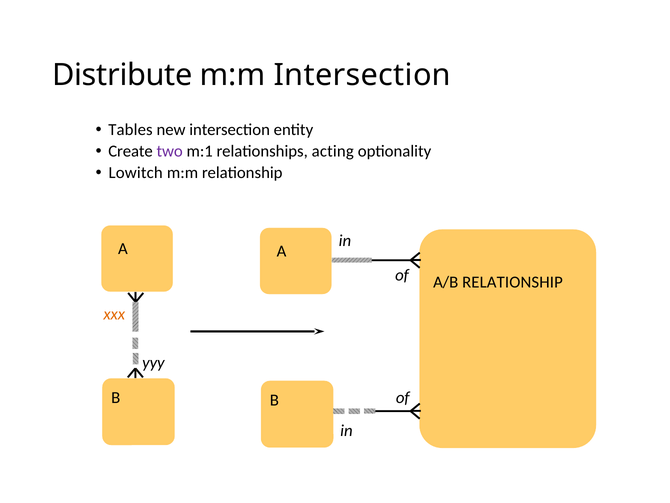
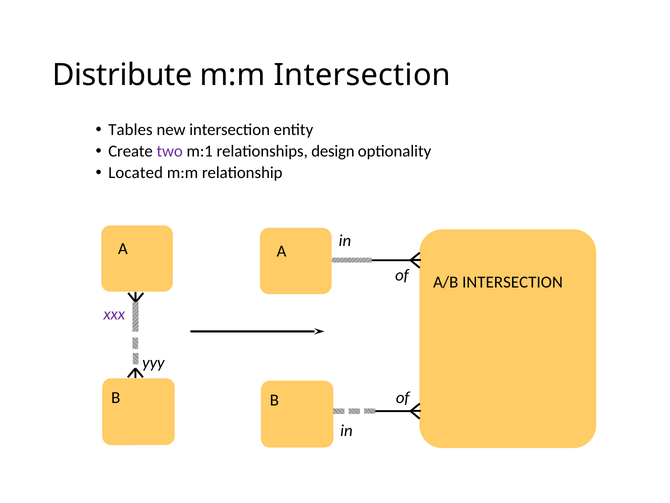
acting: acting -> design
Lowitch: Lowitch -> Located
A/B RELATIONSHIP: RELATIONSHIP -> INTERSECTION
xxx colour: orange -> purple
